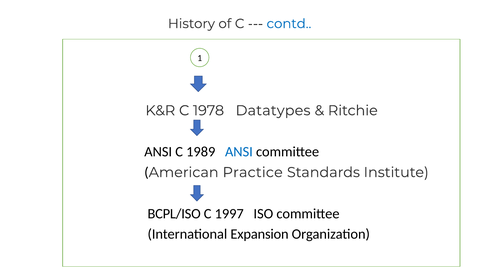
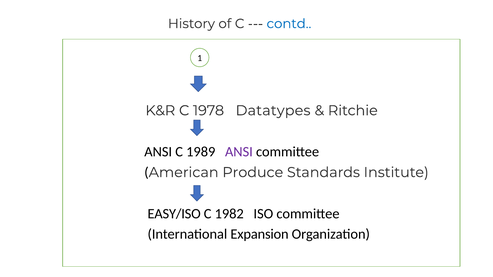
ANSI at (239, 152) colour: blue -> purple
Practice: Practice -> Produce
BCPL/ISO: BCPL/ISO -> EASY/ISO
1997: 1997 -> 1982
